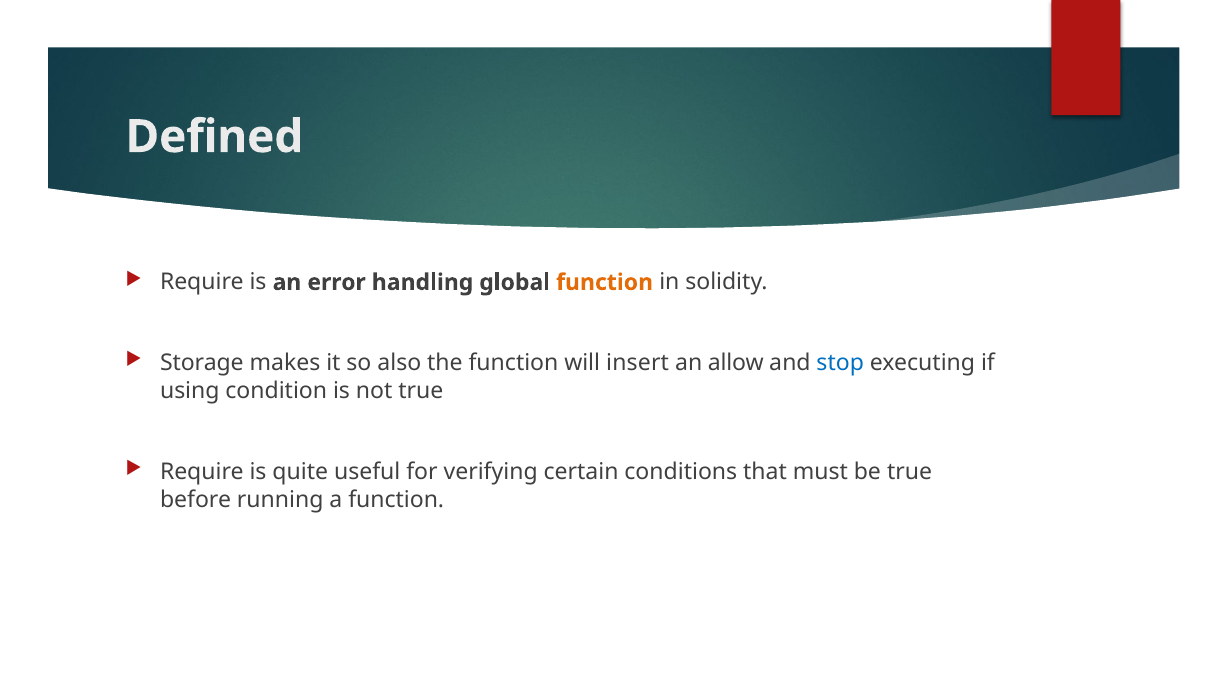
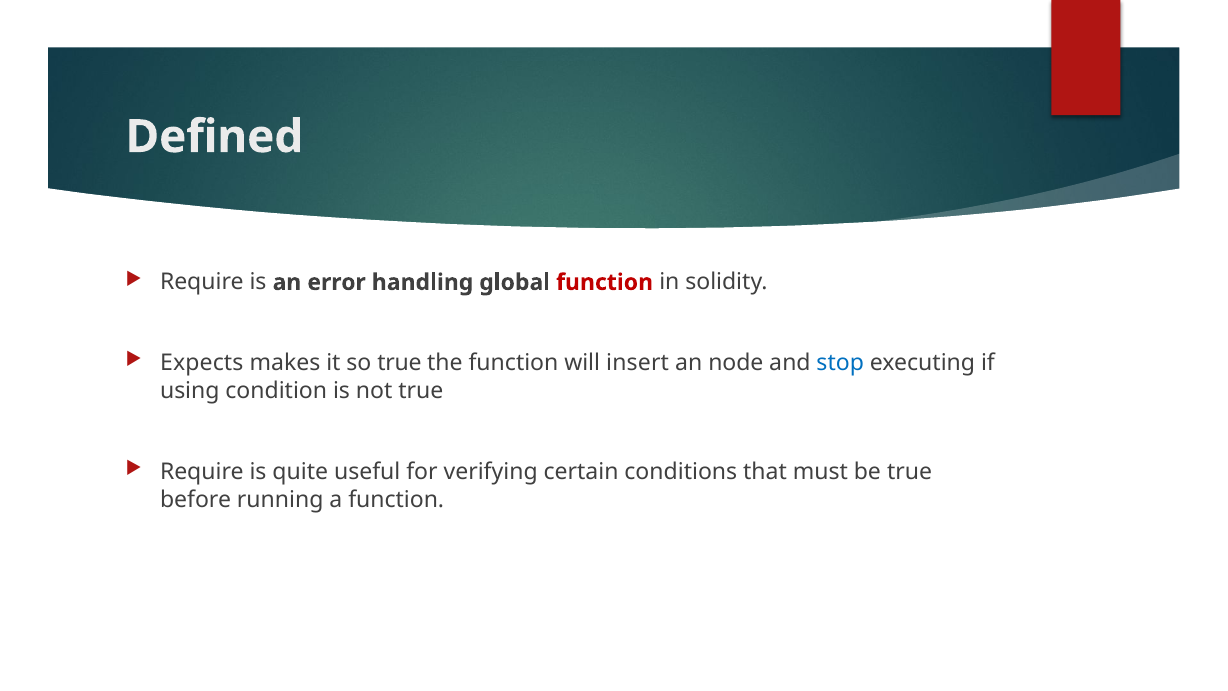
function at (605, 282) colour: orange -> red
Storage: Storage -> Expects
so also: also -> true
allow: allow -> node
